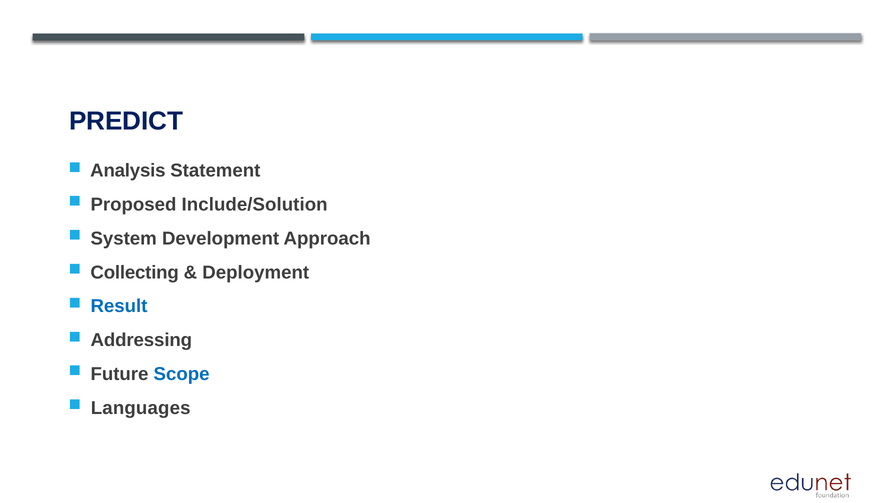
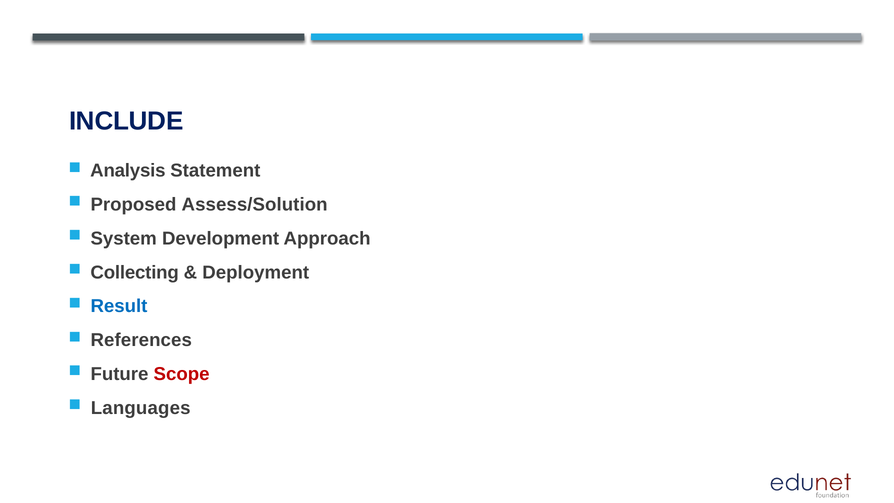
PREDICT: PREDICT -> INCLUDE
Include/Solution: Include/Solution -> Assess/Solution
Addressing: Addressing -> References
Scope colour: blue -> red
